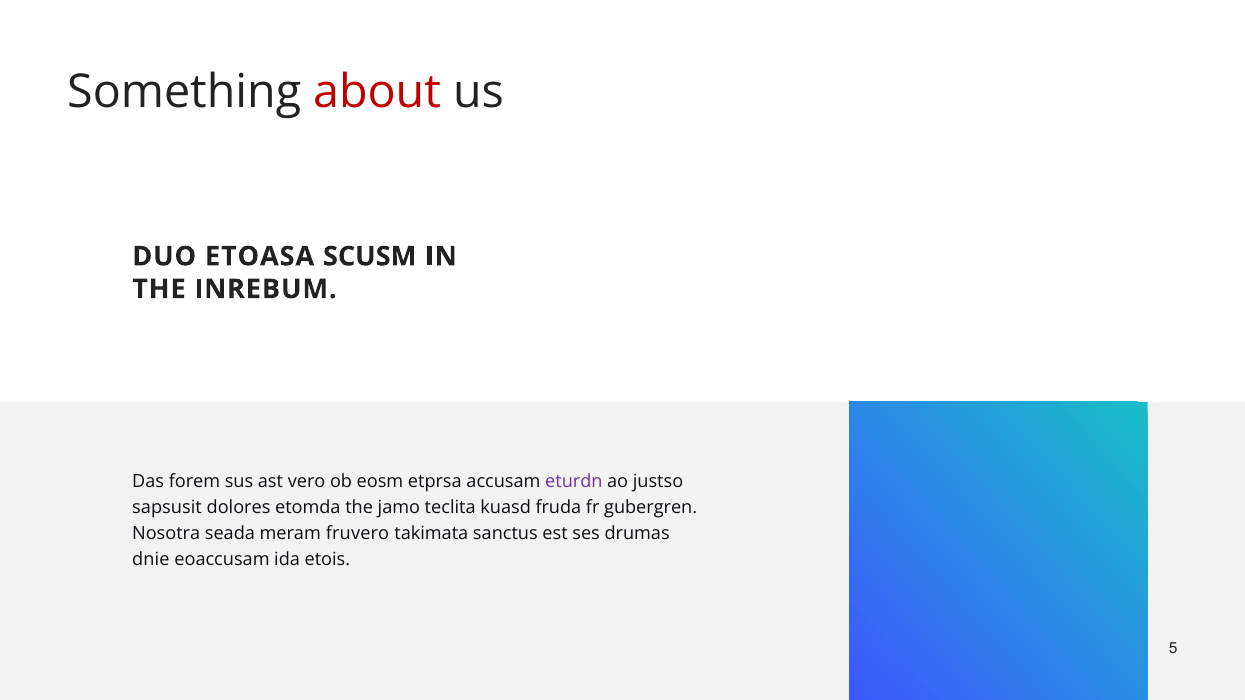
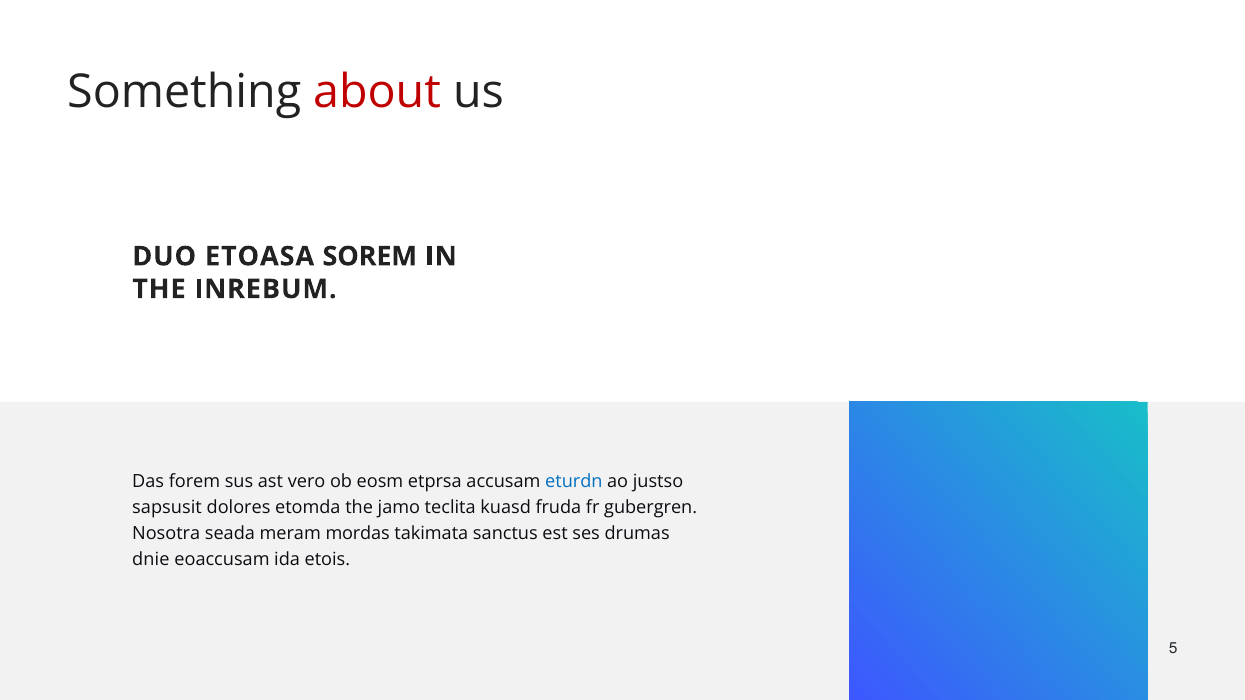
SCUSM: SCUSM -> SOREM
eturdn colour: purple -> blue
fruvero: fruvero -> mordas
